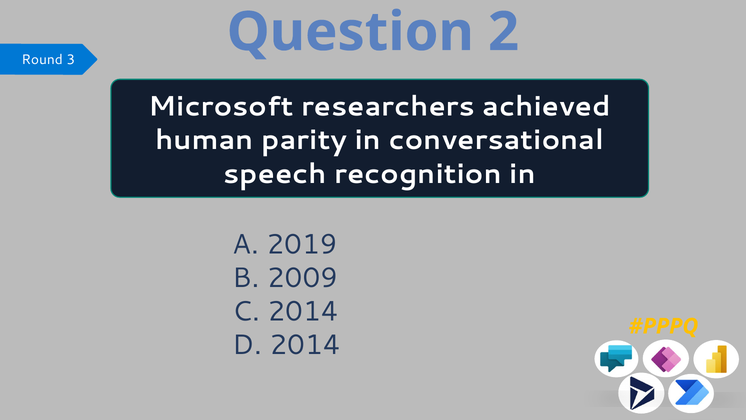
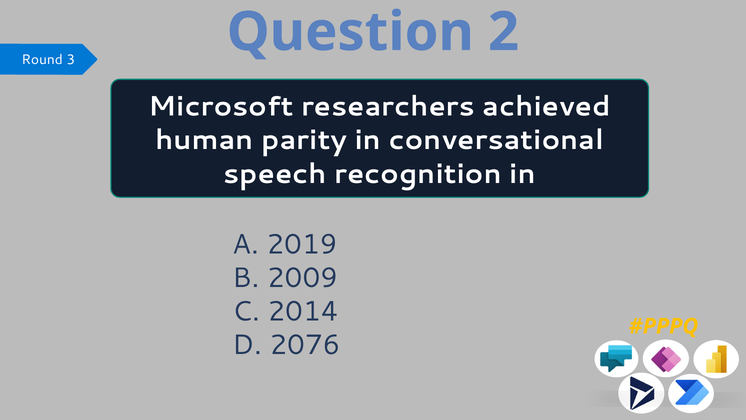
2014 at (305, 345): 2014 -> 2076
